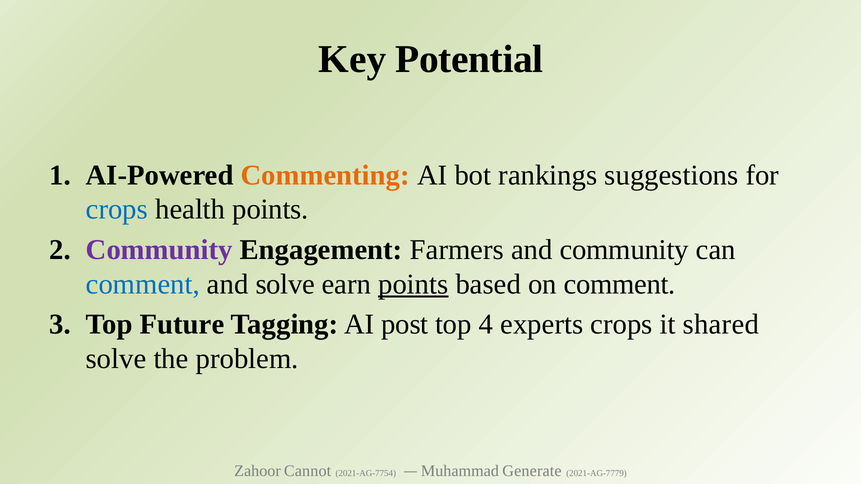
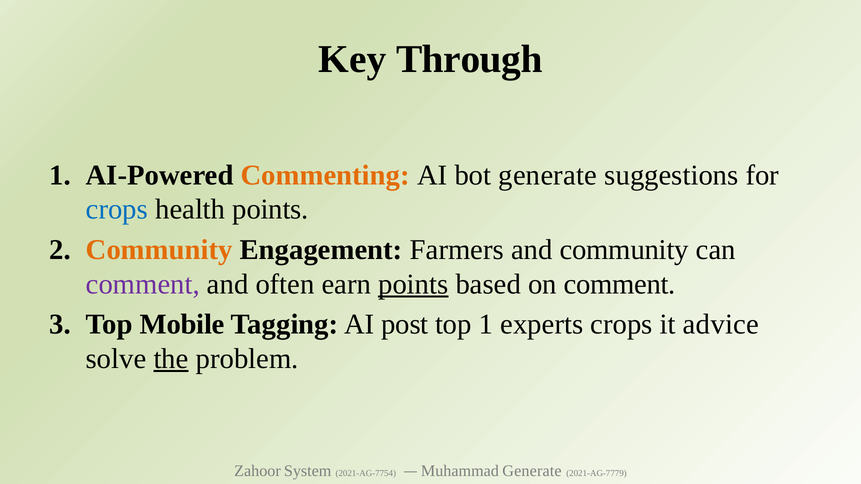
Potential: Potential -> Through
bot rankings: rankings -> generate
Community at (159, 250) colour: purple -> orange
comment at (143, 284) colour: blue -> purple
and solve: solve -> often
Future: Future -> Mobile
top 4: 4 -> 1
shared: shared -> advice
the underline: none -> present
Cannot: Cannot -> System
